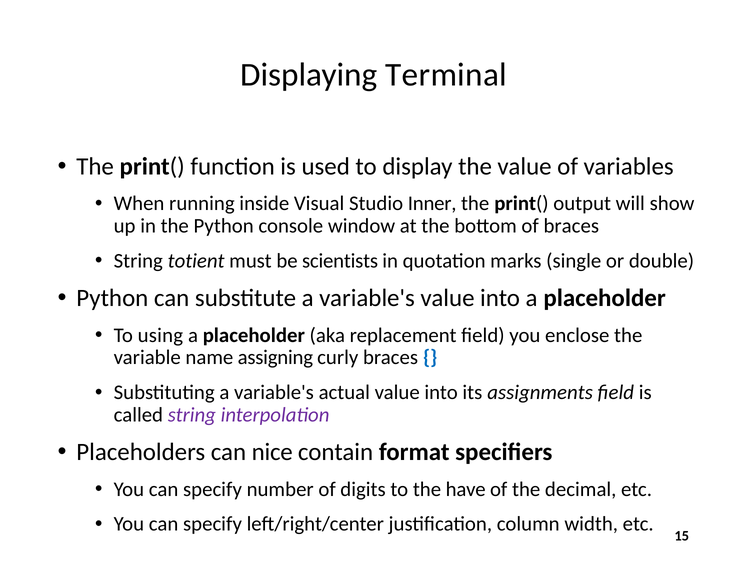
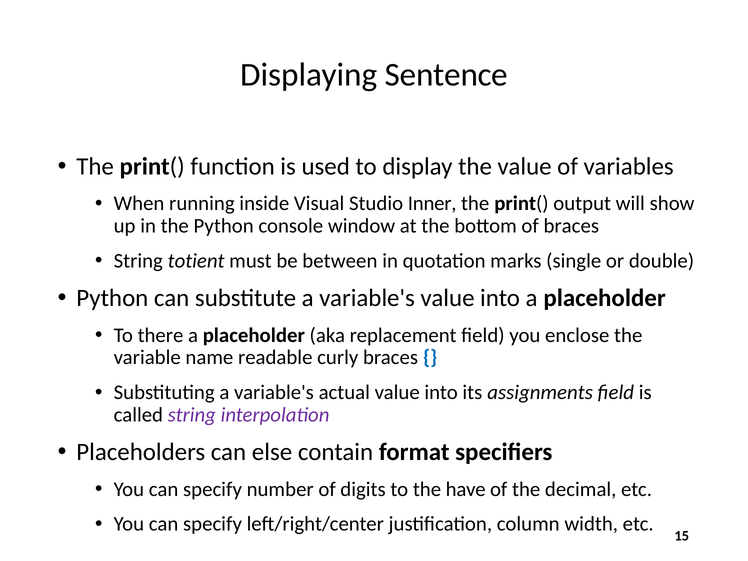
Terminal: Terminal -> Sentence
scientists: scientists -> between
using: using -> there
assigning: assigning -> readable
nice: nice -> else
